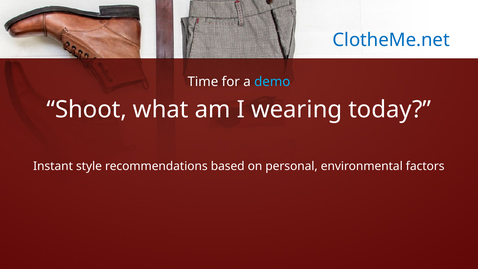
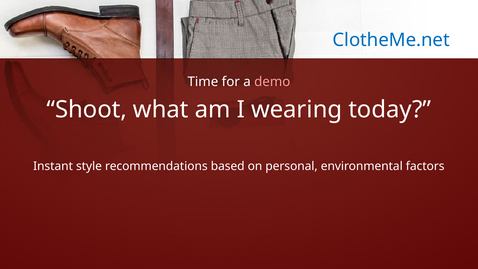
demo colour: light blue -> pink
